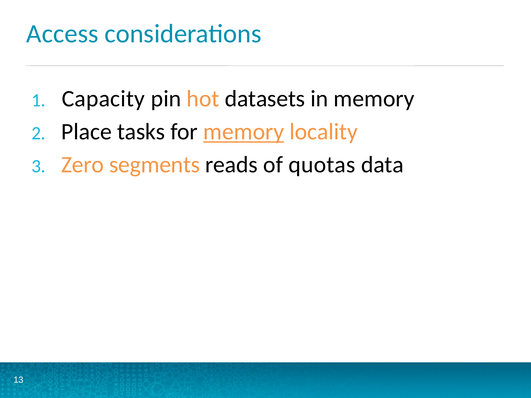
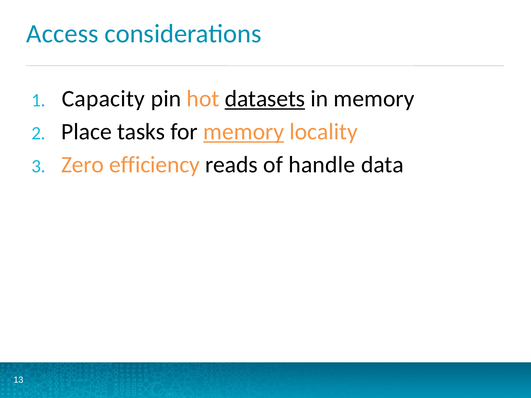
datasets underline: none -> present
segments: segments -> efficiency
quotas: quotas -> handle
